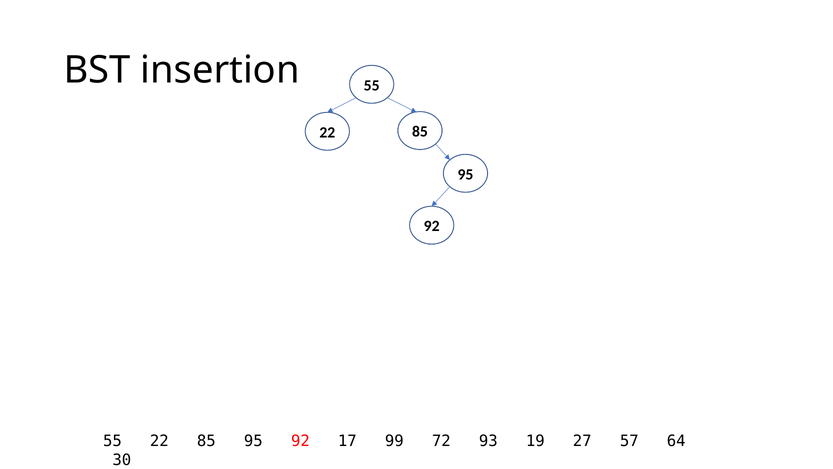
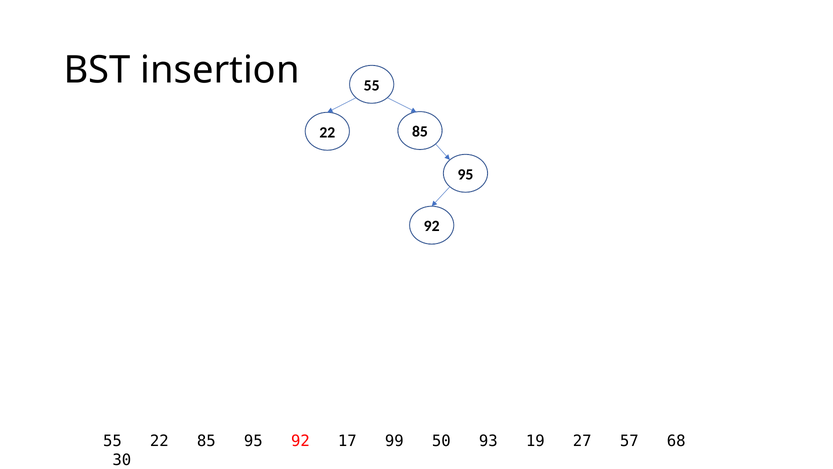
72: 72 -> 50
64: 64 -> 68
